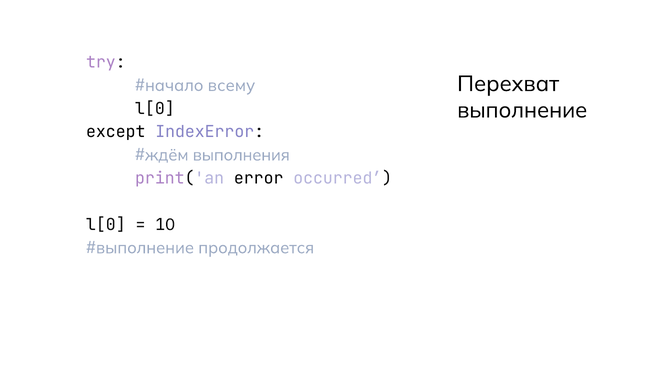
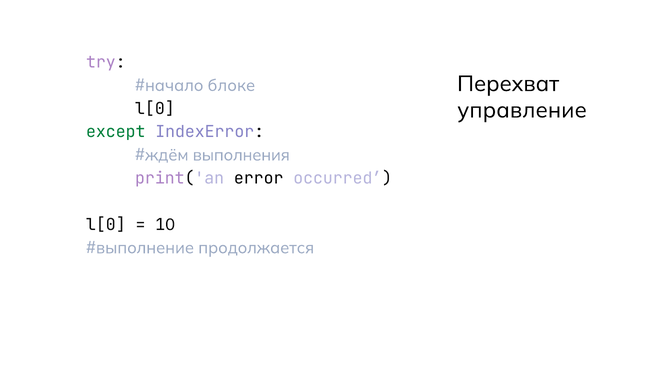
всему: всему -> блоке
выполнение: выполнение -> управление
except colour: black -> green
